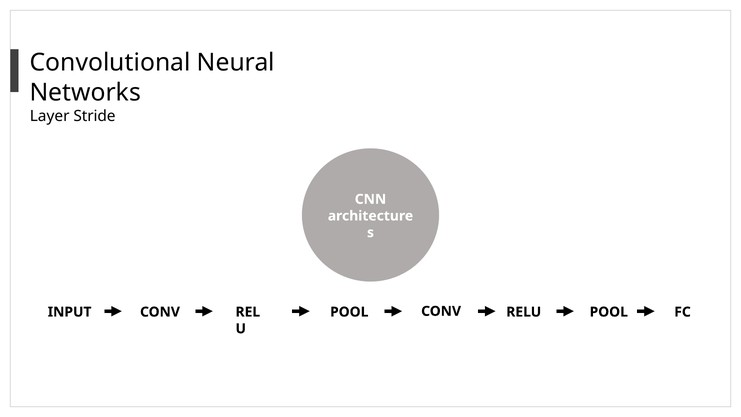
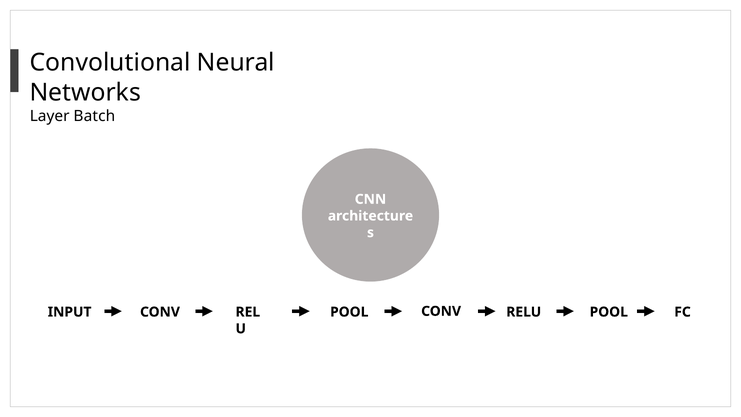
Stride: Stride -> Batch
